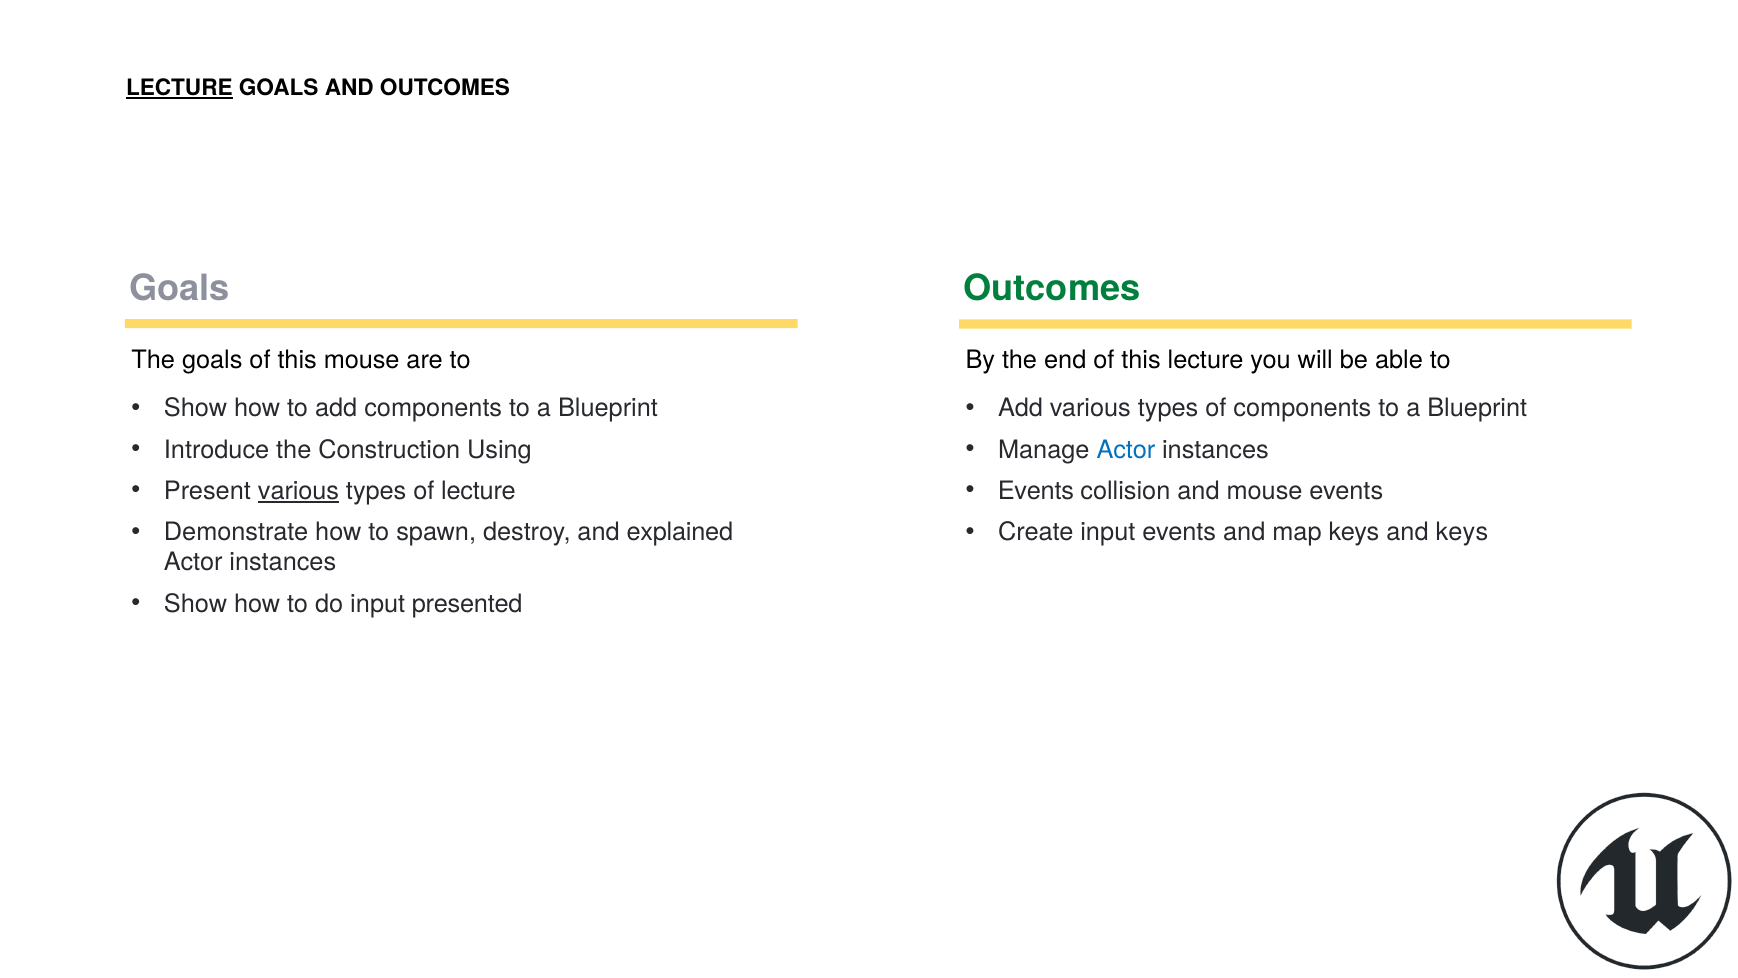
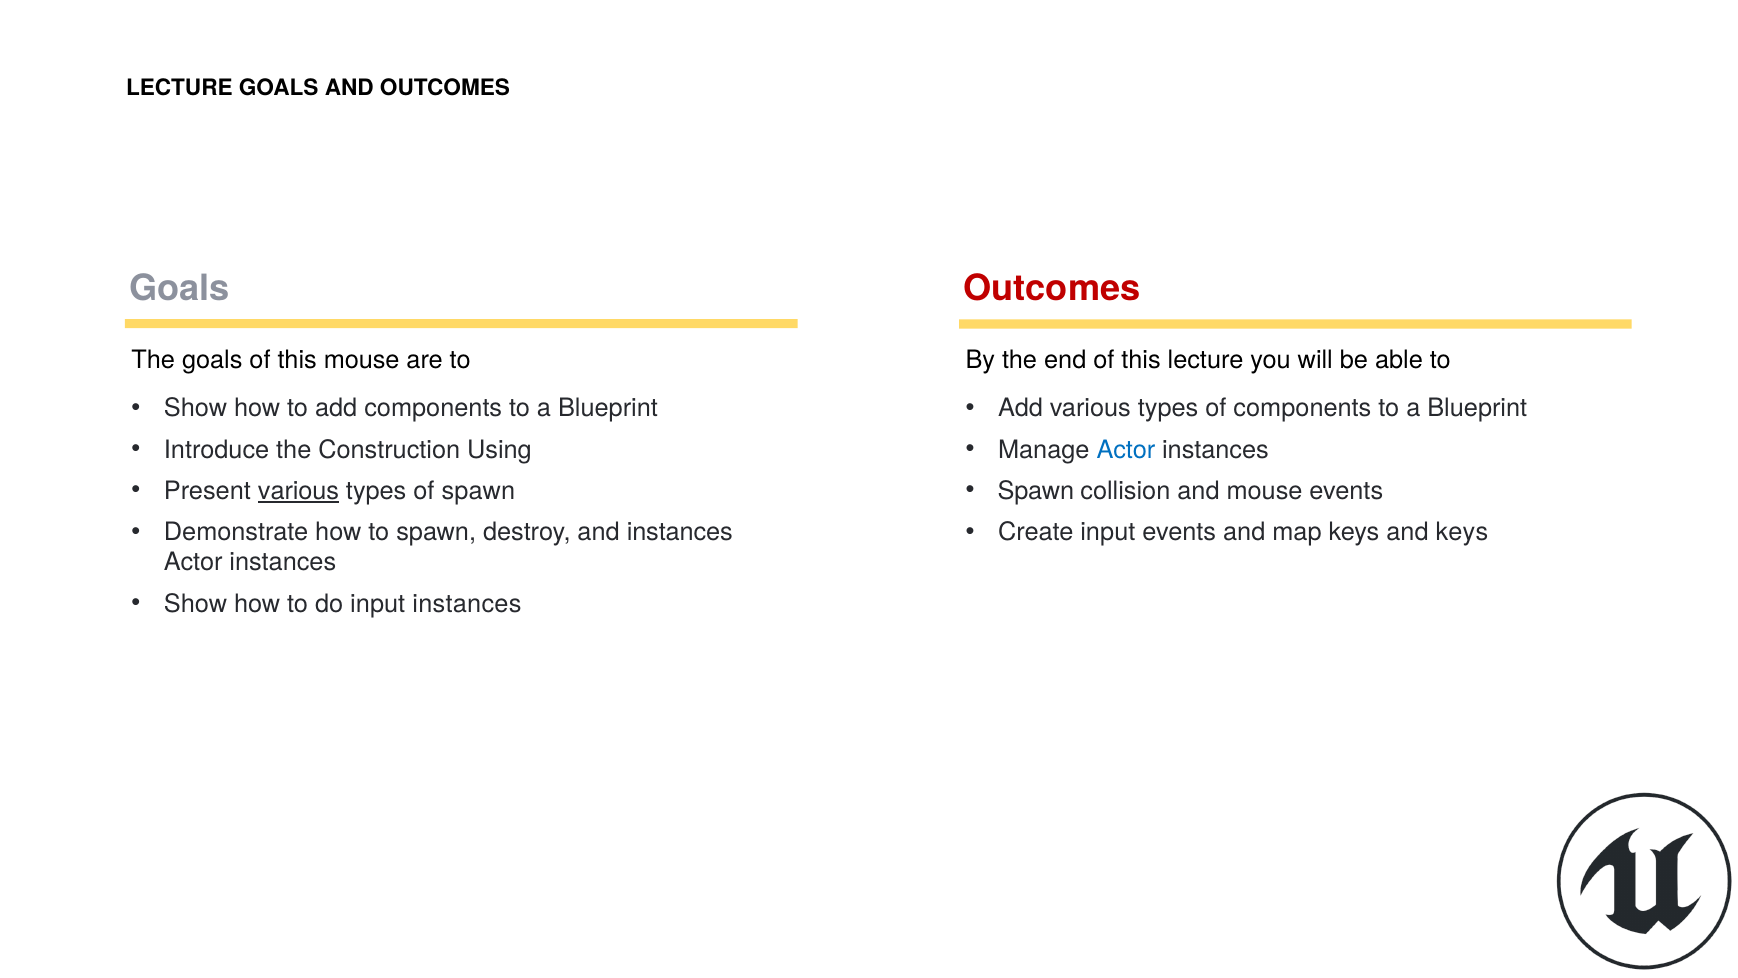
LECTURE at (179, 88) underline: present -> none
Outcomes at (1052, 289) colour: green -> red
of lecture: lecture -> spawn
Events at (1036, 491): Events -> Spawn
and explained: explained -> instances
input presented: presented -> instances
